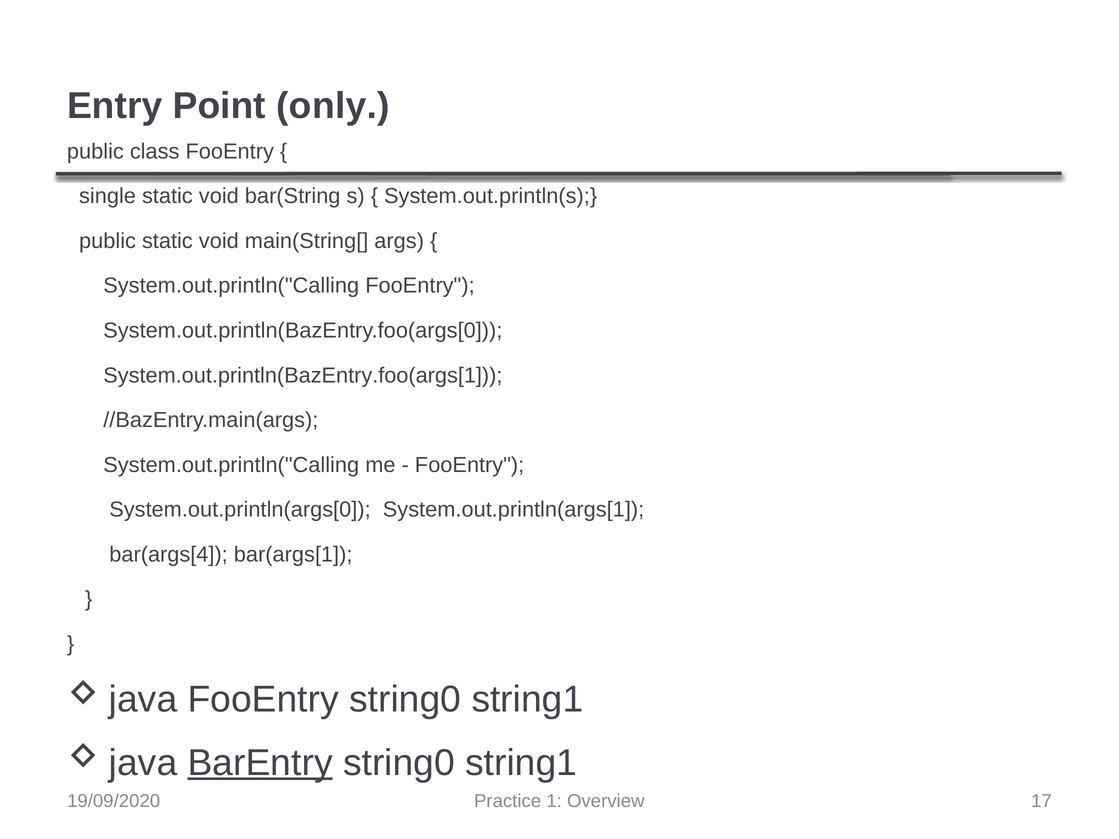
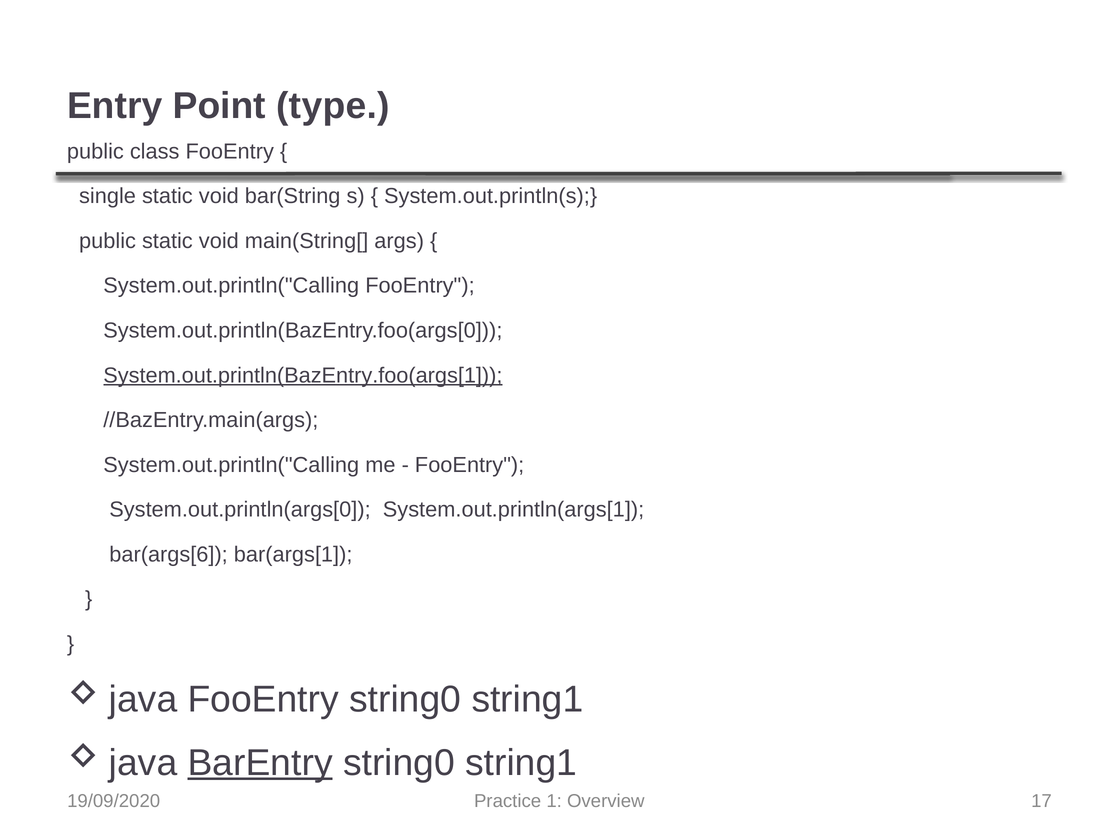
only: only -> type
System.out.println(BazEntry.foo(args[1 underline: none -> present
bar(args[4: bar(args[4 -> bar(args[6
